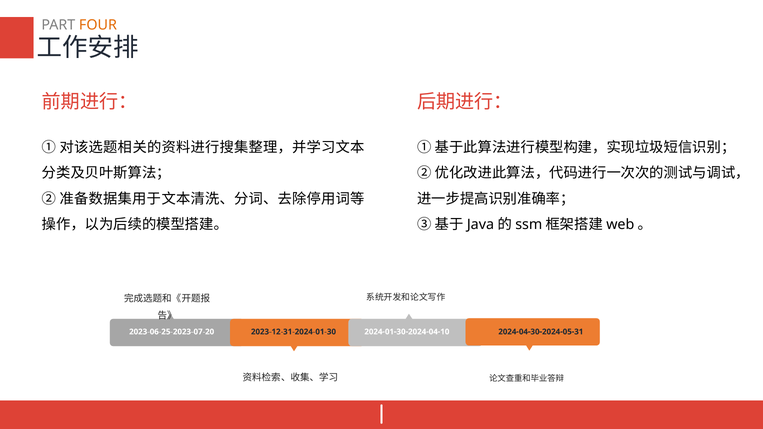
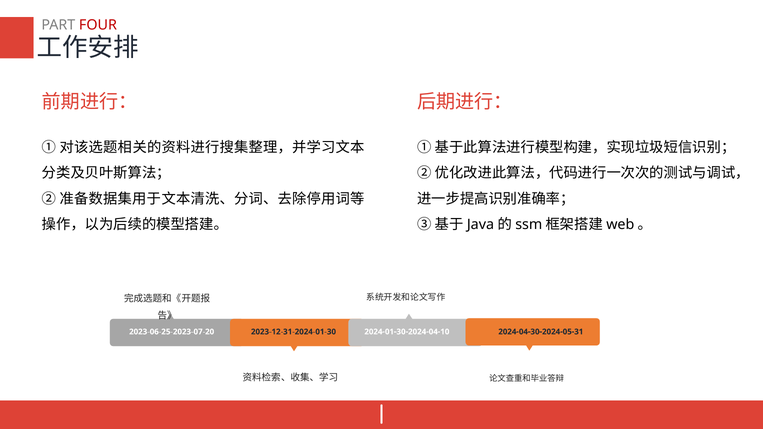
FOUR colour: orange -> red
